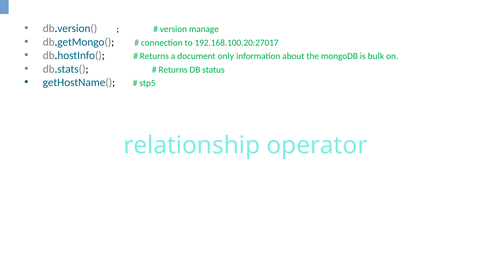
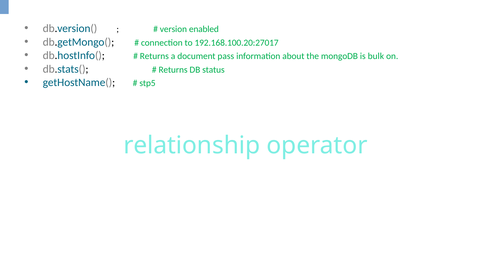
manage: manage -> enabled
only: only -> pass
